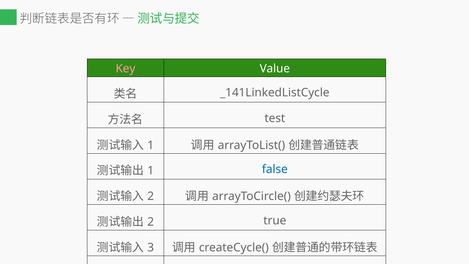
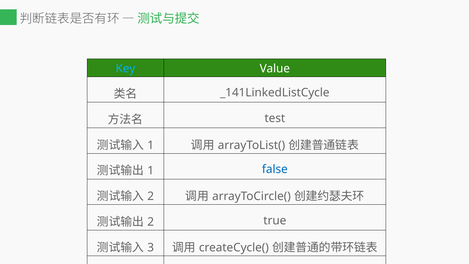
Key colour: pink -> light blue
